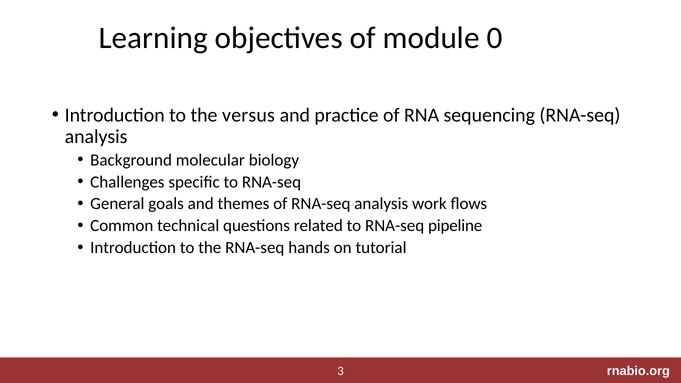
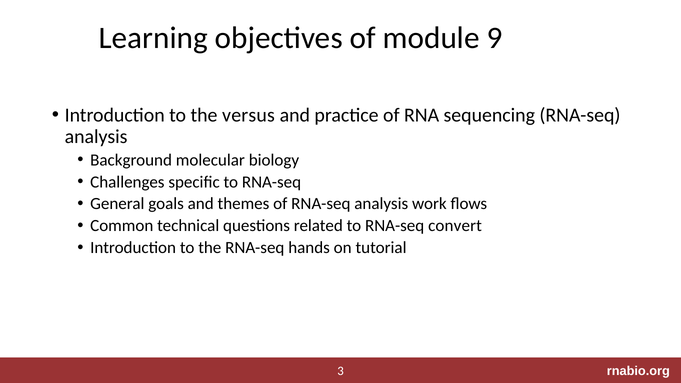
0: 0 -> 9
pipeline: pipeline -> convert
